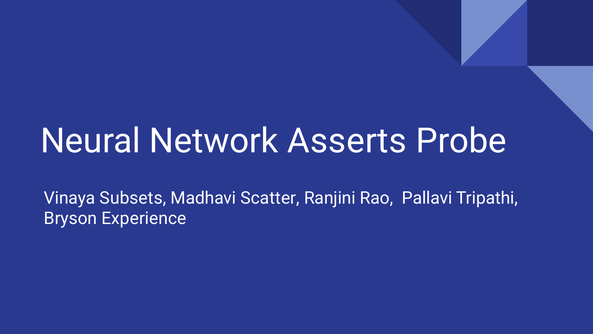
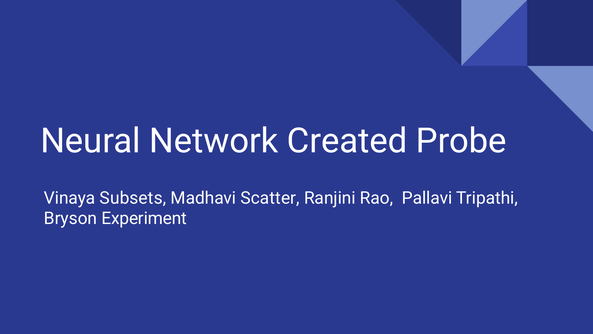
Asserts: Asserts -> Created
Experience: Experience -> Experiment
